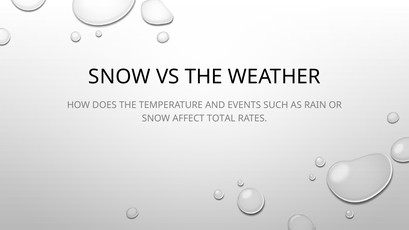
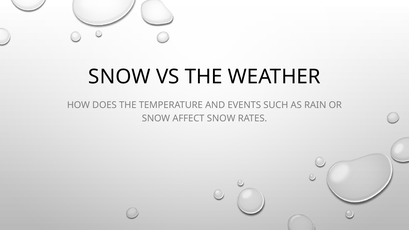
AFFECT TOTAL: TOTAL -> SNOW
